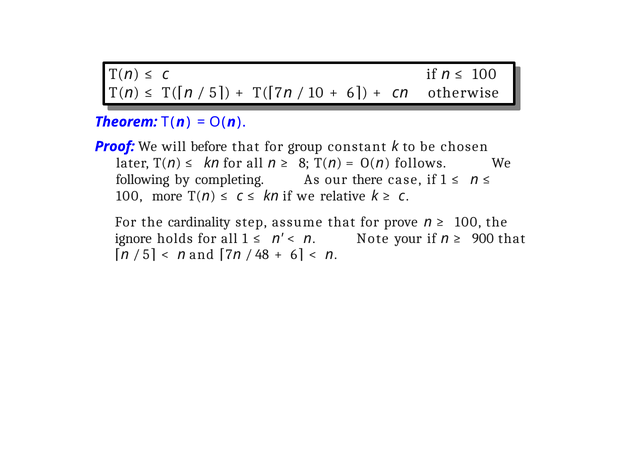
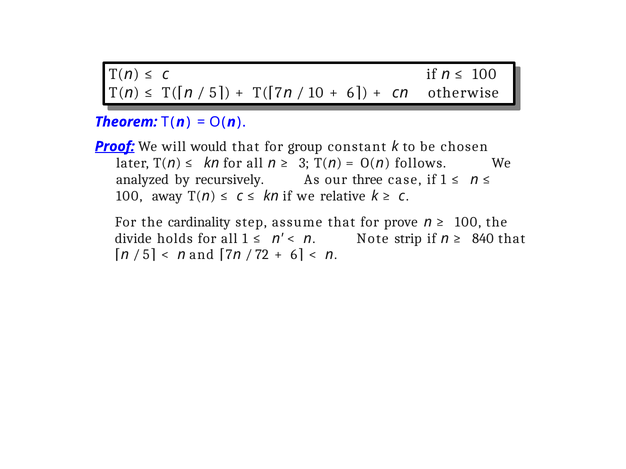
Proof underline: none -> present
before: before -> would
8: 8 -> 3
following: following -> analyzed
completing: completing -> recursively
there: there -> three
more: more -> away
ignore: ignore -> divide
your: your -> strip
900: 900 -> 840
48: 48 -> 72
